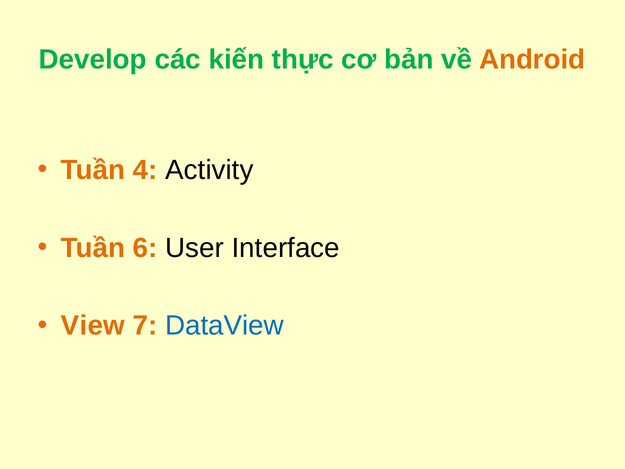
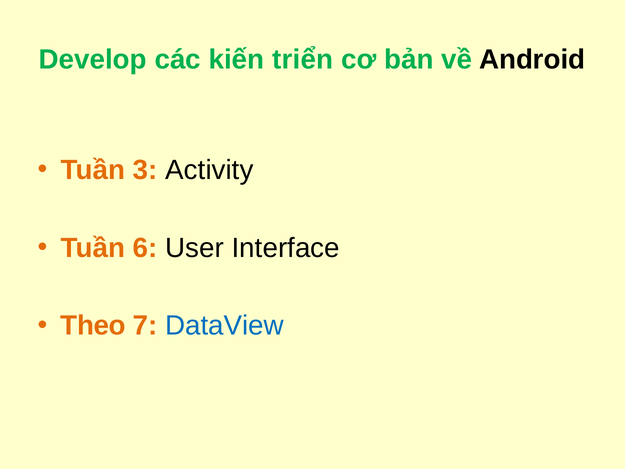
thực: thực -> triển
Android colour: orange -> black
4: 4 -> 3
View: View -> Theo
